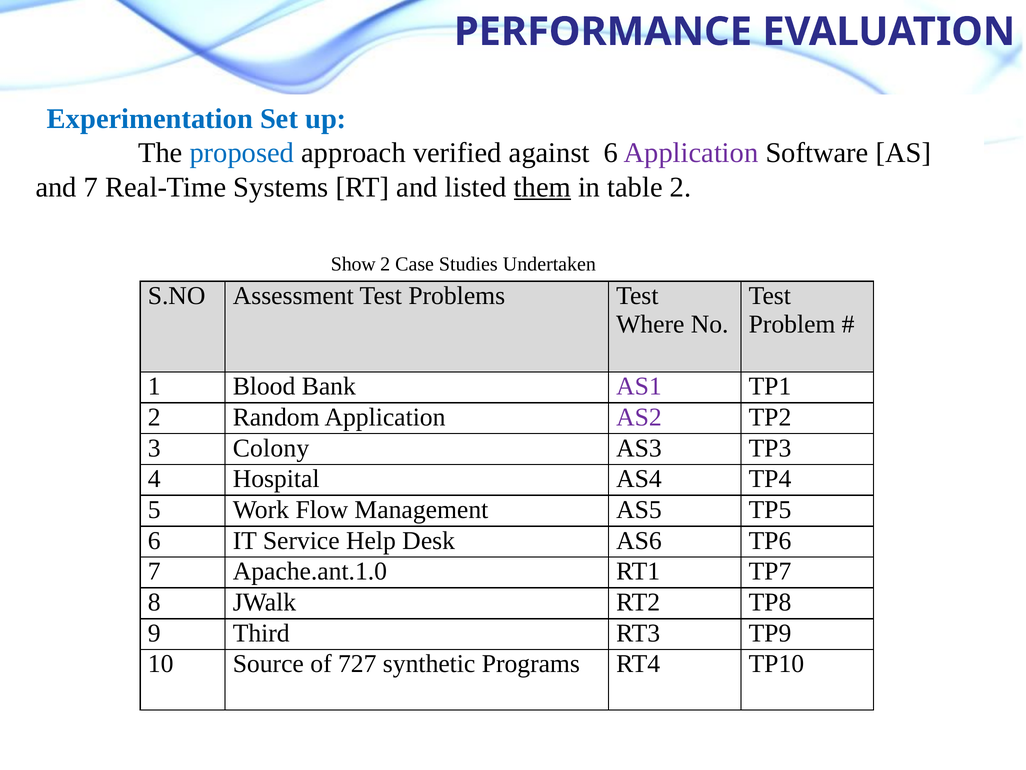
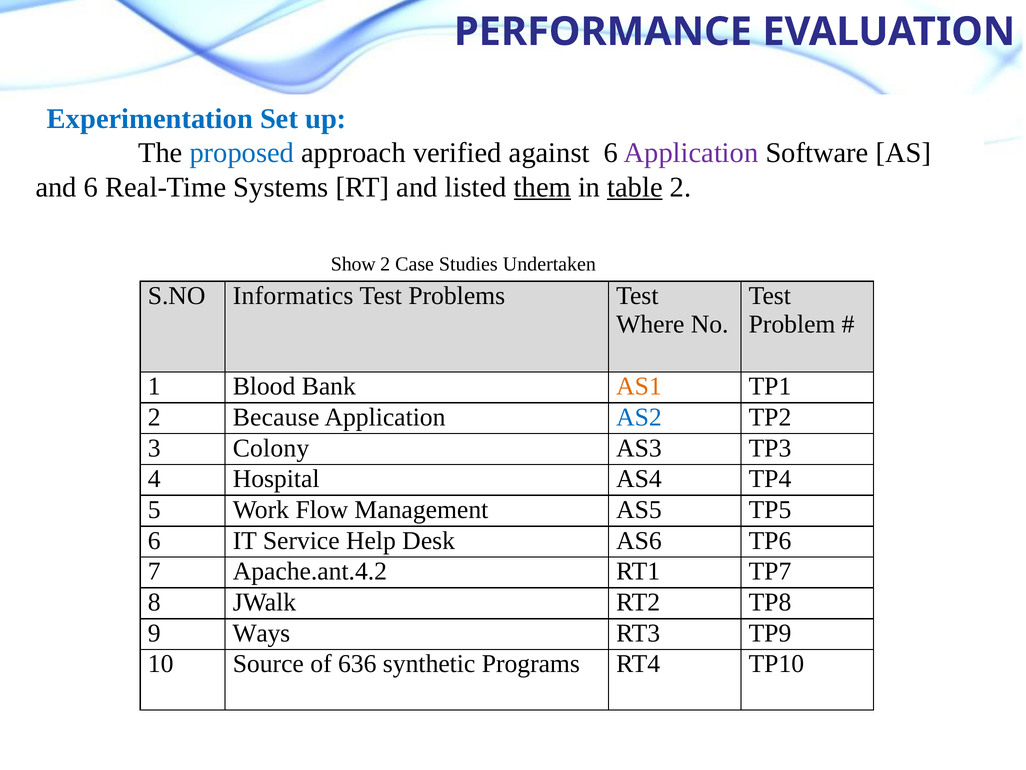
and 7: 7 -> 6
table underline: none -> present
Assessment: Assessment -> Informatics
AS1 colour: purple -> orange
Random: Random -> Because
AS2 colour: purple -> blue
Apache.ant.1.0: Apache.ant.1.0 -> Apache.ant.4.2
Third: Third -> Ways
727: 727 -> 636
